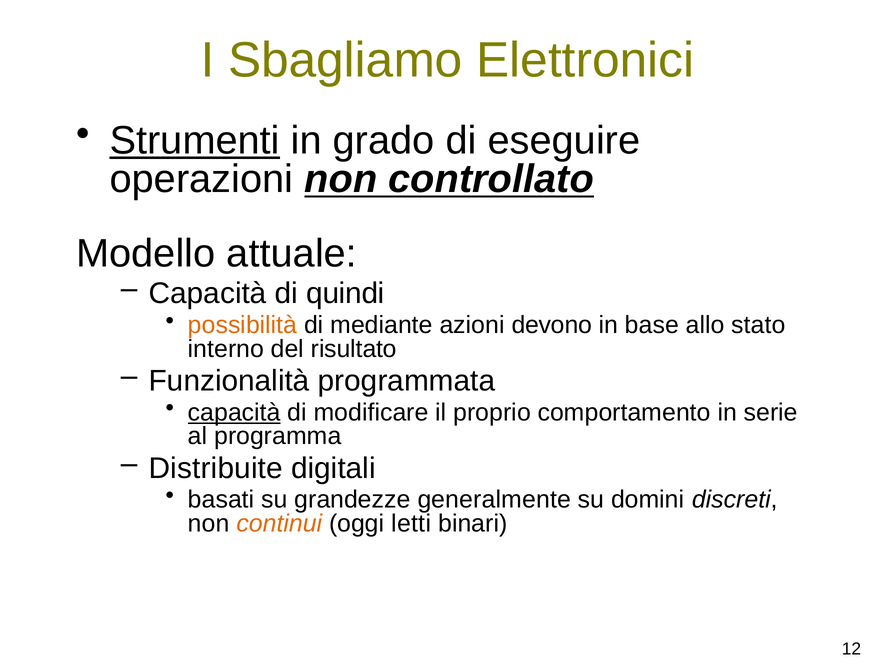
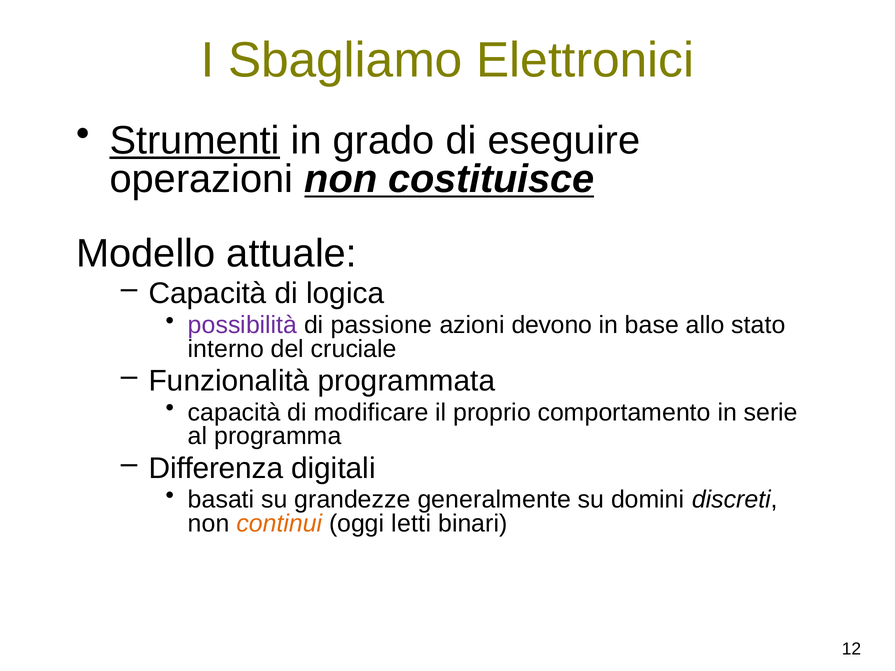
controllato: controllato -> costituisce
quindi: quindi -> logica
possibilità colour: orange -> purple
mediante: mediante -> passione
risultato: risultato -> cruciale
capacità at (234, 413) underline: present -> none
Distribuite: Distribuite -> Differenza
